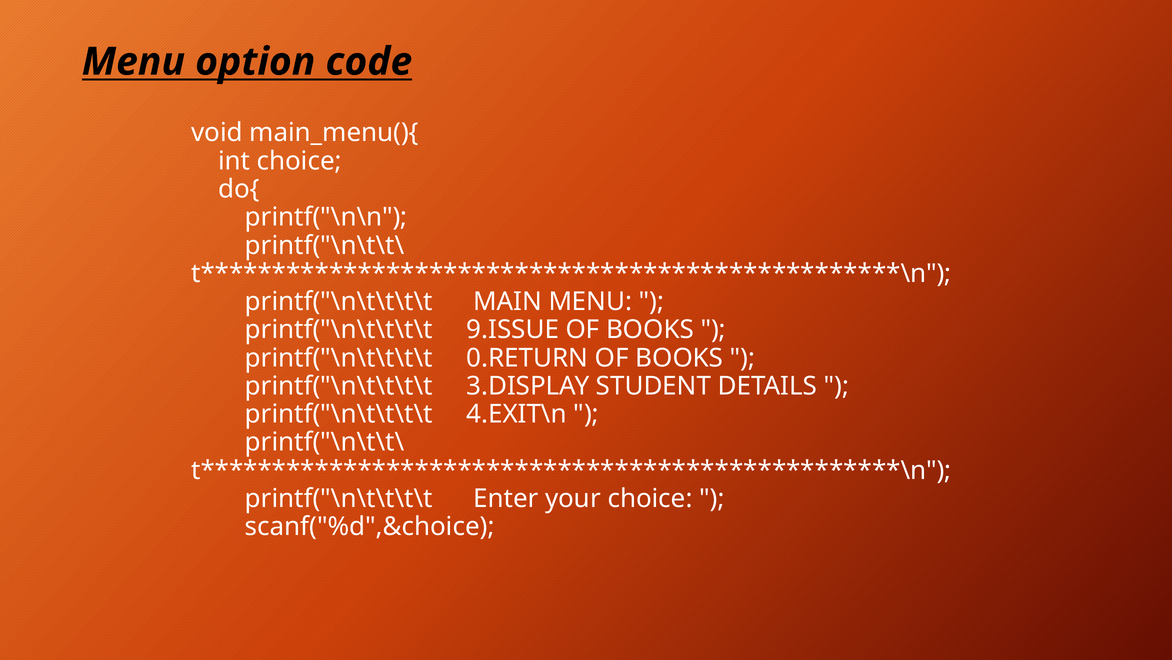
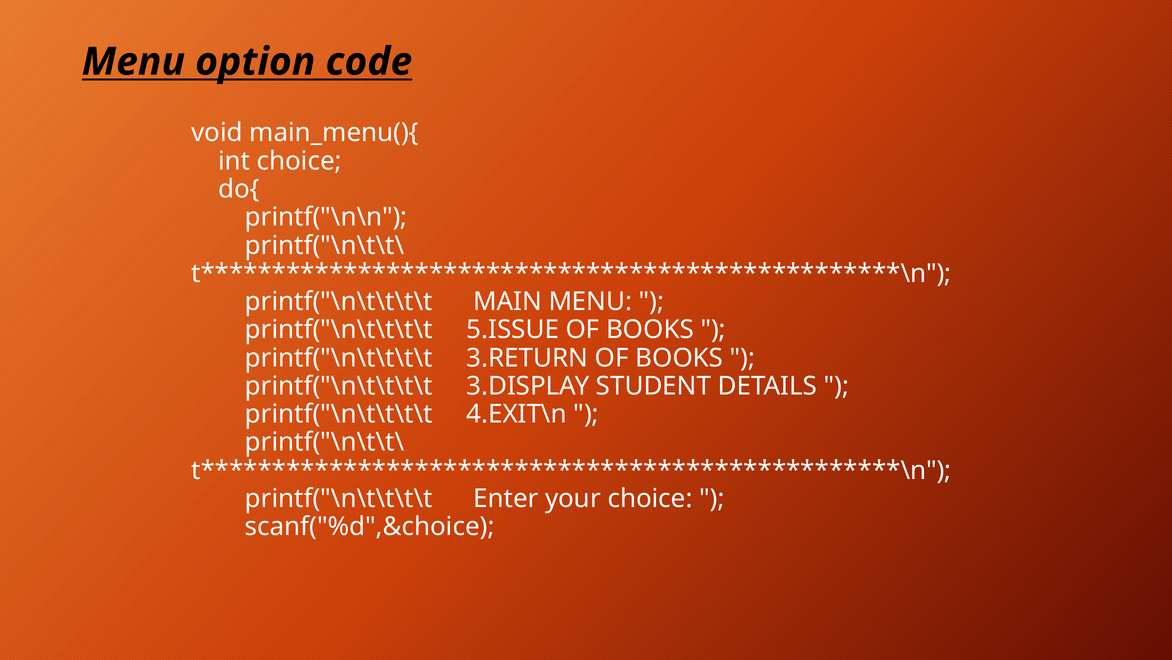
9.ISSUE: 9.ISSUE -> 5.ISSUE
0.RETURN: 0.RETURN -> 3.RETURN
